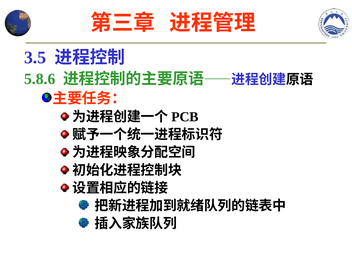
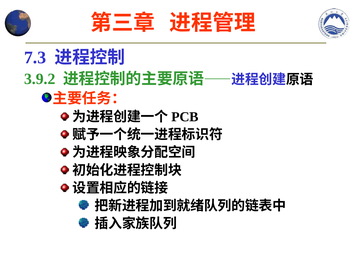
3.5: 3.5 -> 7.3
5.8.6: 5.8.6 -> 3.9.2
